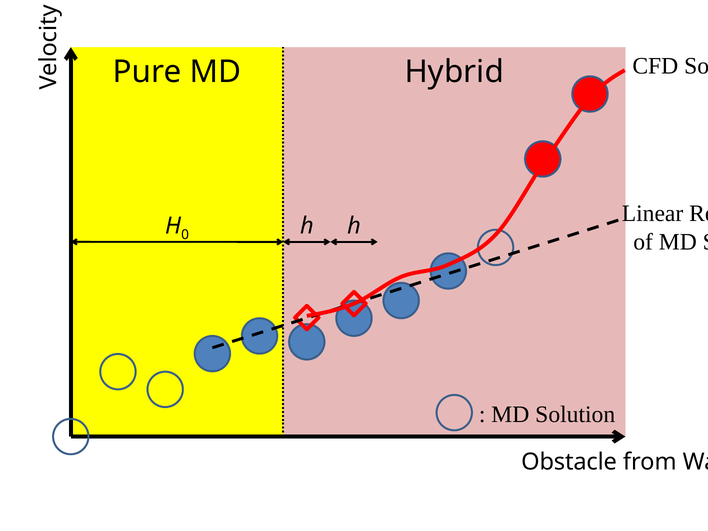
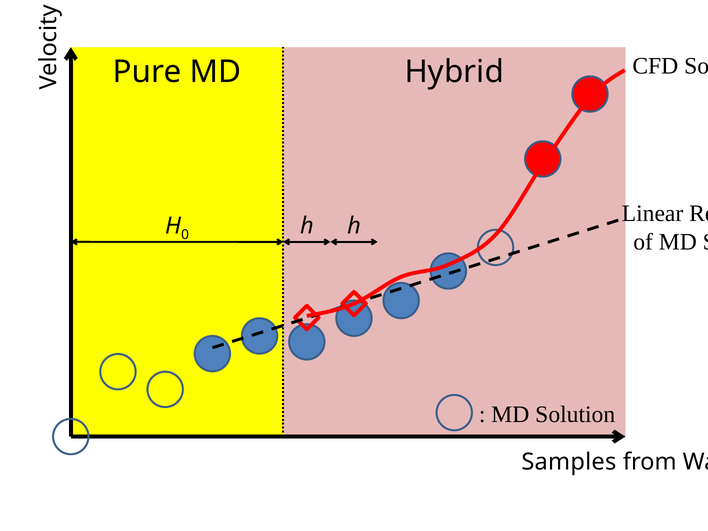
Obstacle at (569, 462): Obstacle -> Samples
